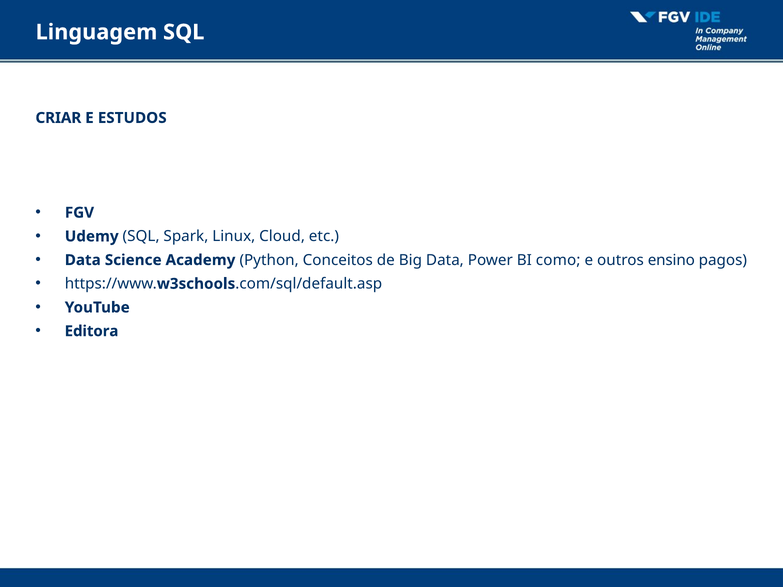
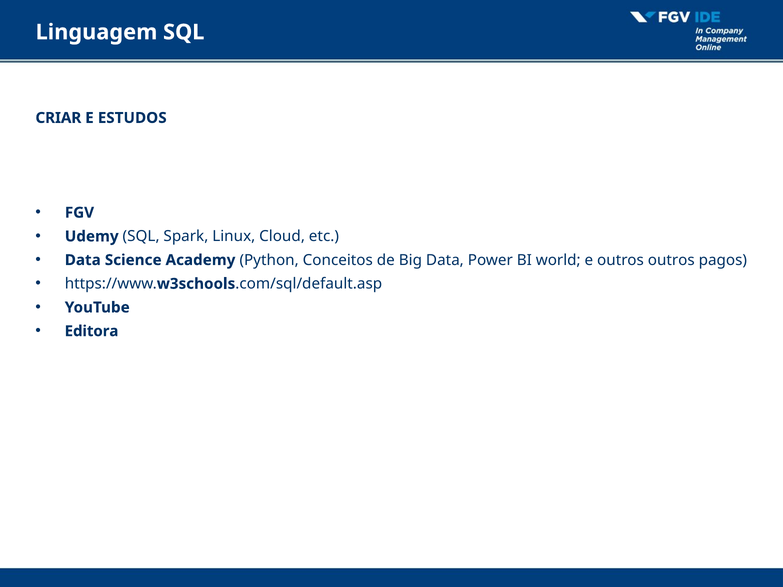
como: como -> world
outros ensino: ensino -> outros
